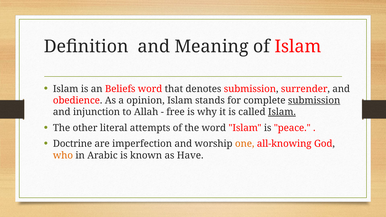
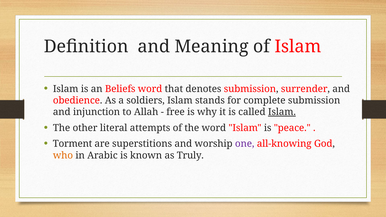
opinion: opinion -> soldiers
submission at (314, 100) underline: present -> none
Doctrine: Doctrine -> Torment
imperfection: imperfection -> superstitions
one colour: orange -> purple
Have: Have -> Truly
